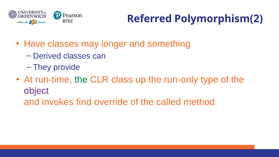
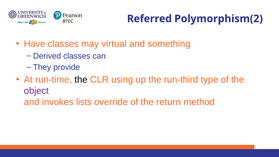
may longer: longer -> virtual
the at (81, 80) colour: green -> black
class: class -> using
run-only: run-only -> run-third
find: find -> lists
called: called -> return
